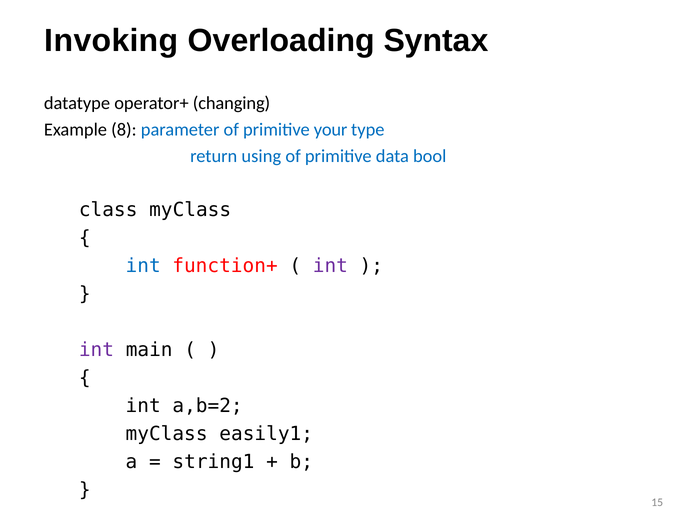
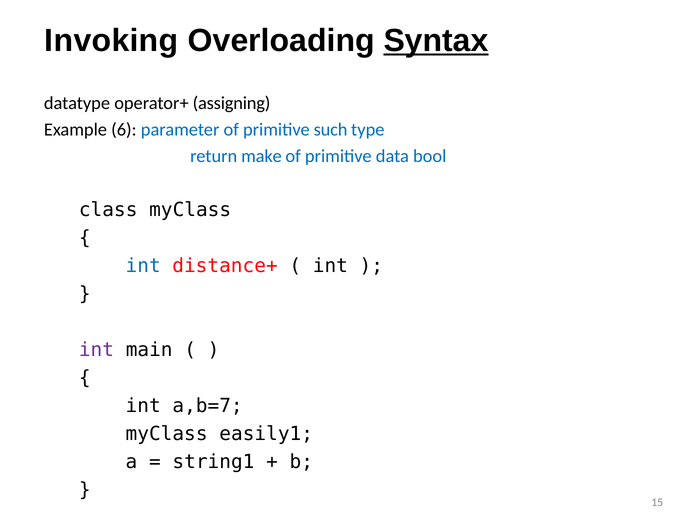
Syntax underline: none -> present
changing: changing -> assigning
8: 8 -> 6
your: your -> such
using: using -> make
function+: function+ -> distance+
int at (330, 266) colour: purple -> black
a,b=2: a,b=2 -> a,b=7
